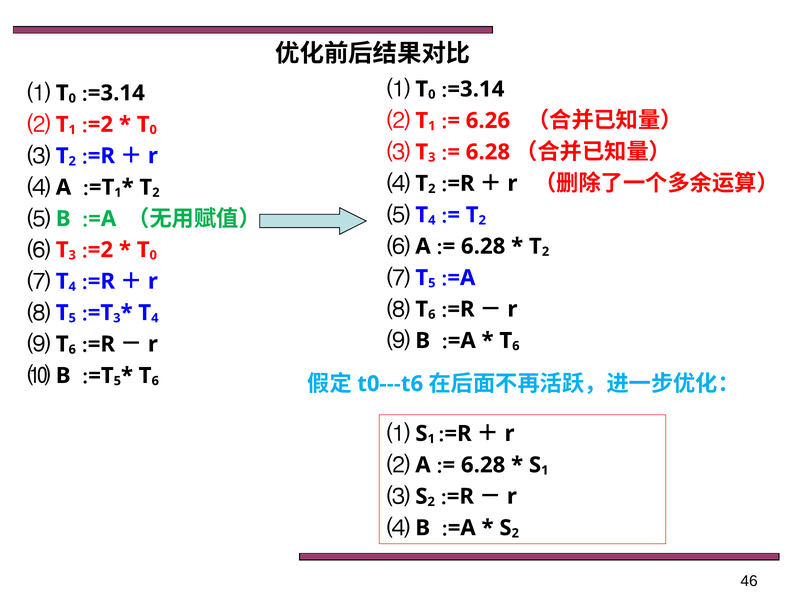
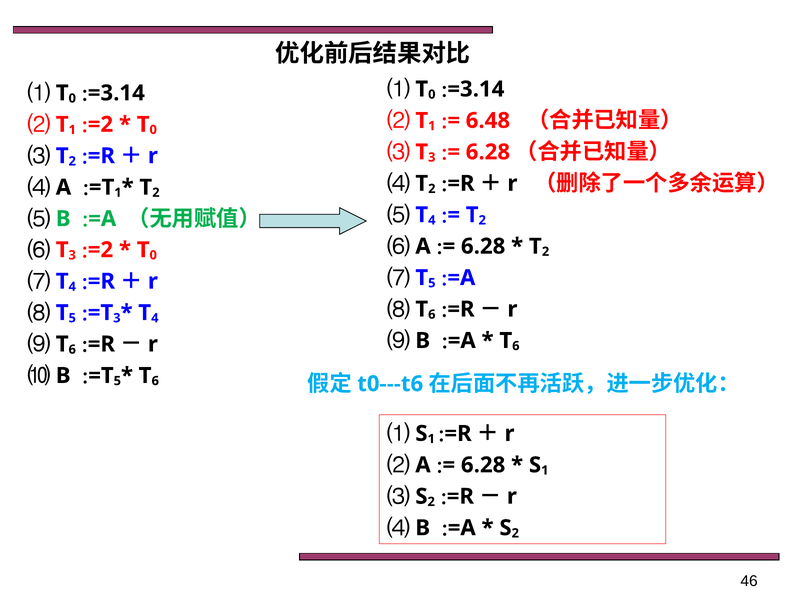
6.26: 6.26 -> 6.48
